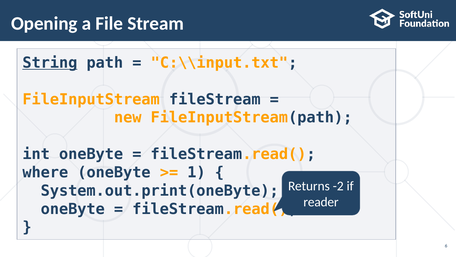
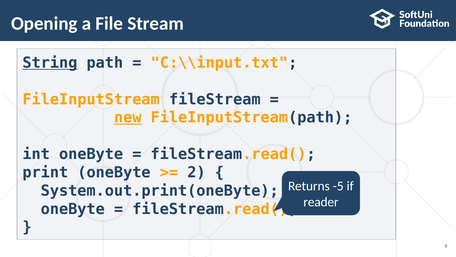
new underline: none -> present
where: where -> print
1: 1 -> 2
-2: -2 -> -5
